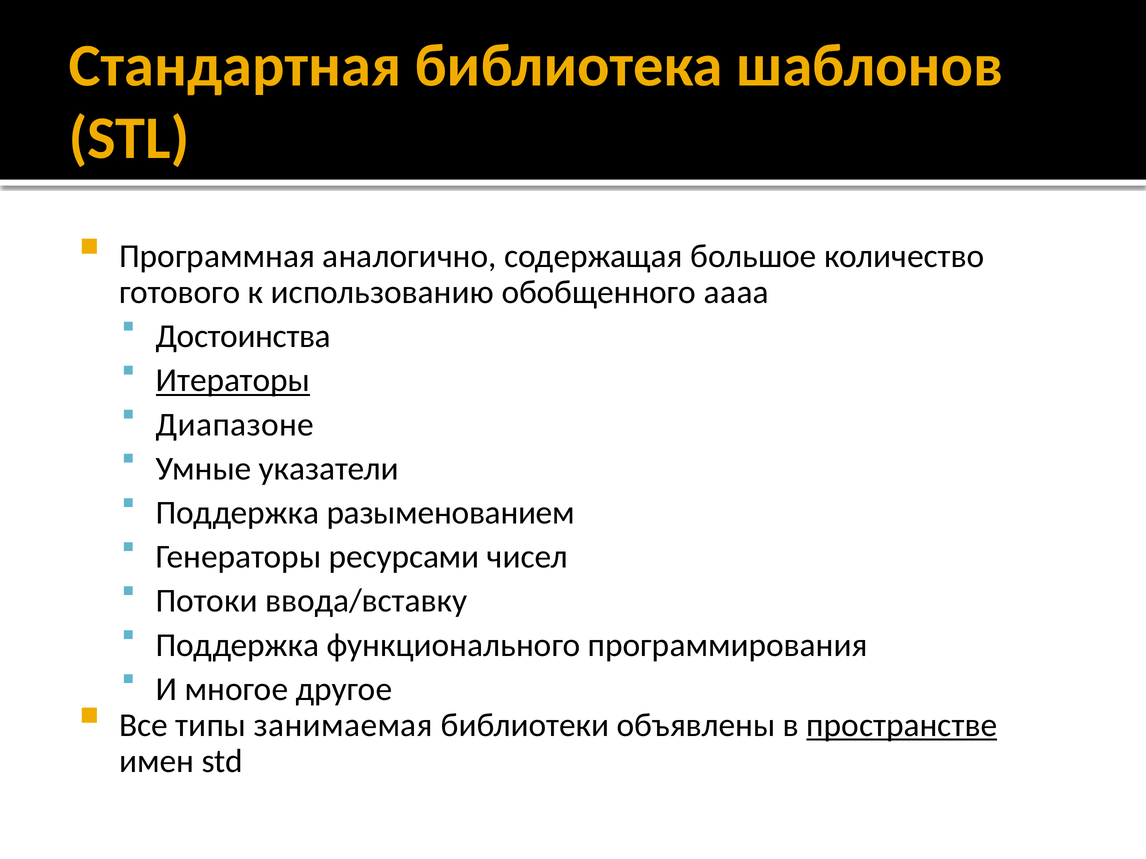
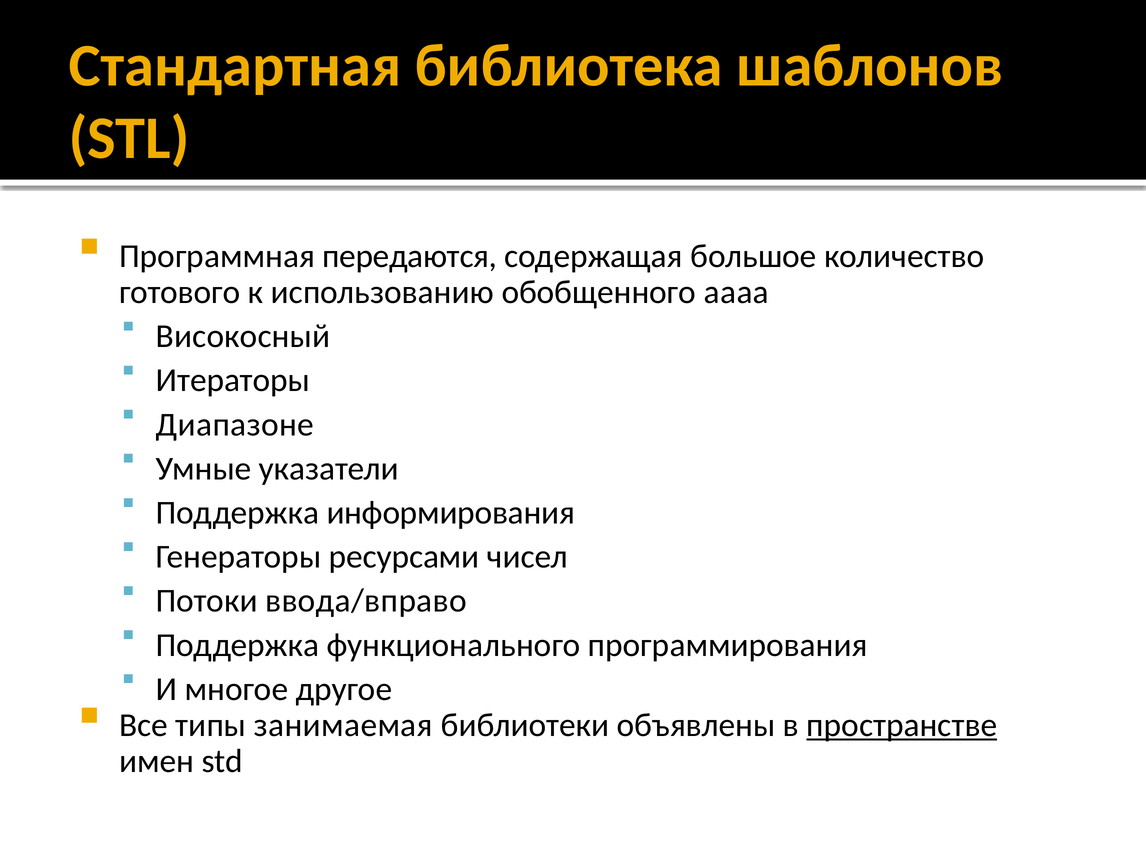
аналогично: аналогично -> передаются
Достоинства: Достоинства -> Високосный
Итераторы underline: present -> none
разыменованием: разыменованием -> информирования
ввода/вставку: ввода/вставку -> ввода/вправо
